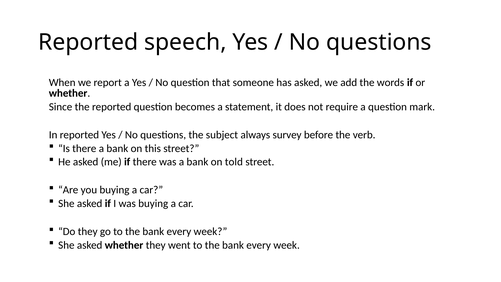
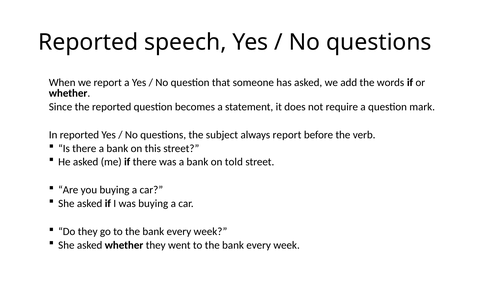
always survey: survey -> report
